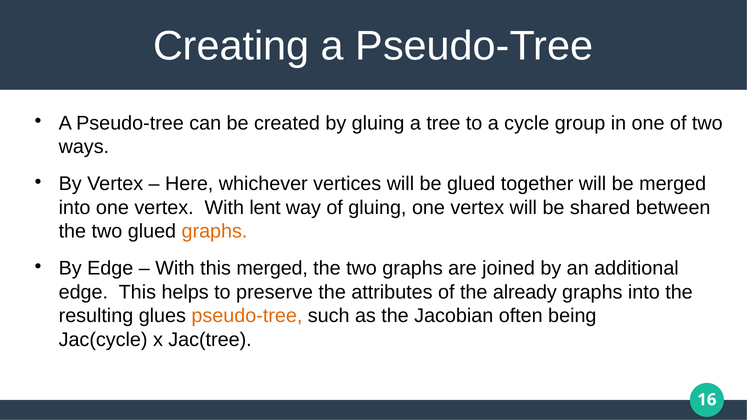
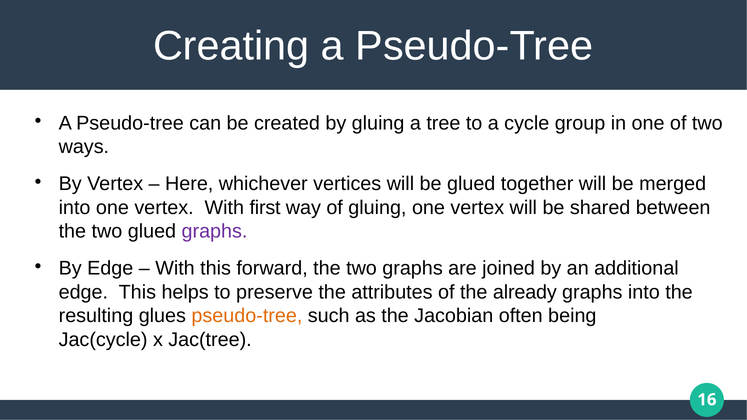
lent: lent -> first
graphs at (215, 231) colour: orange -> purple
this merged: merged -> forward
